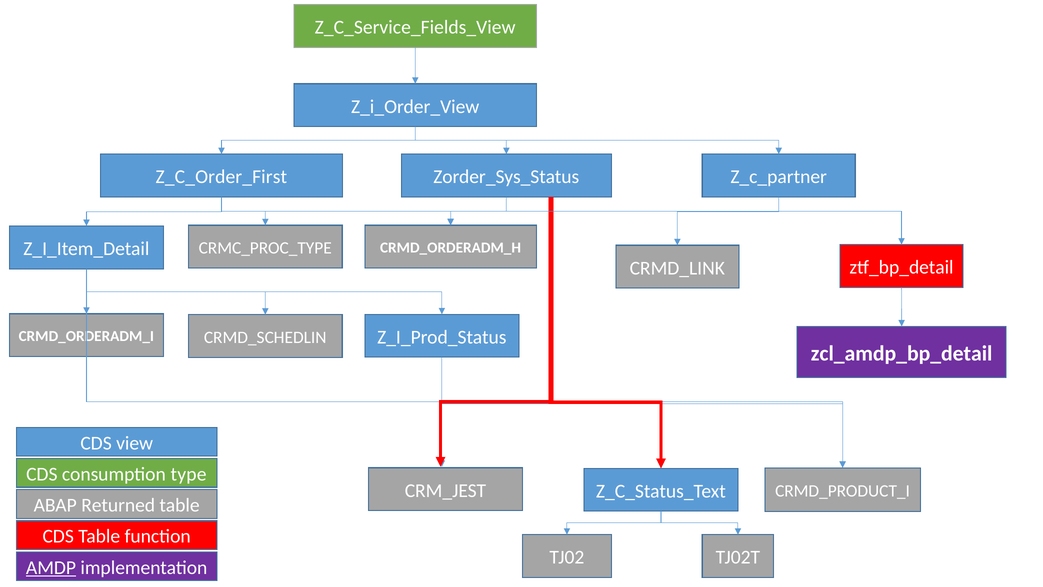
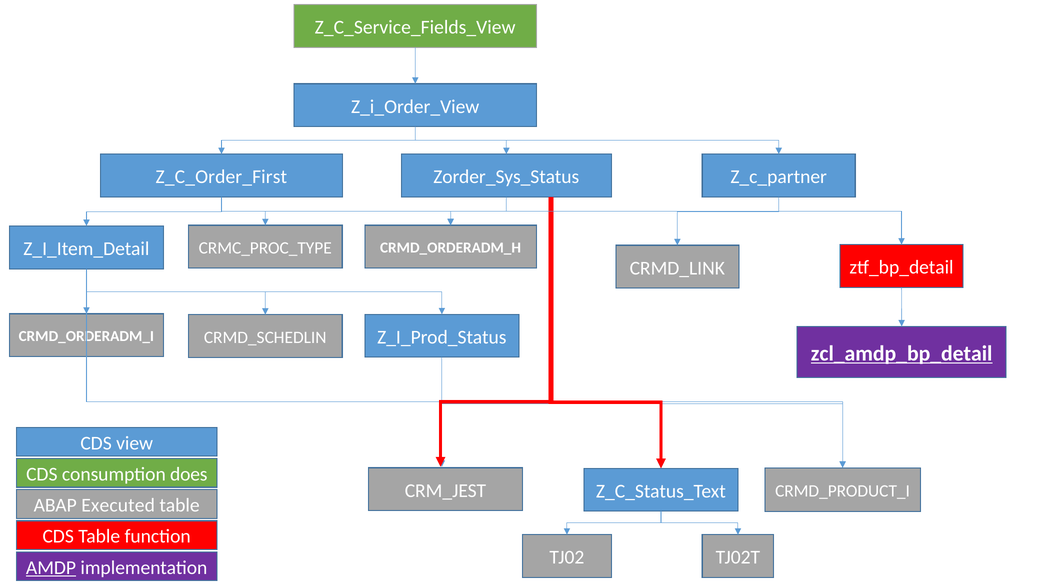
zcl_amdp_bp_detail underline: none -> present
type: type -> does
Returned: Returned -> Executed
